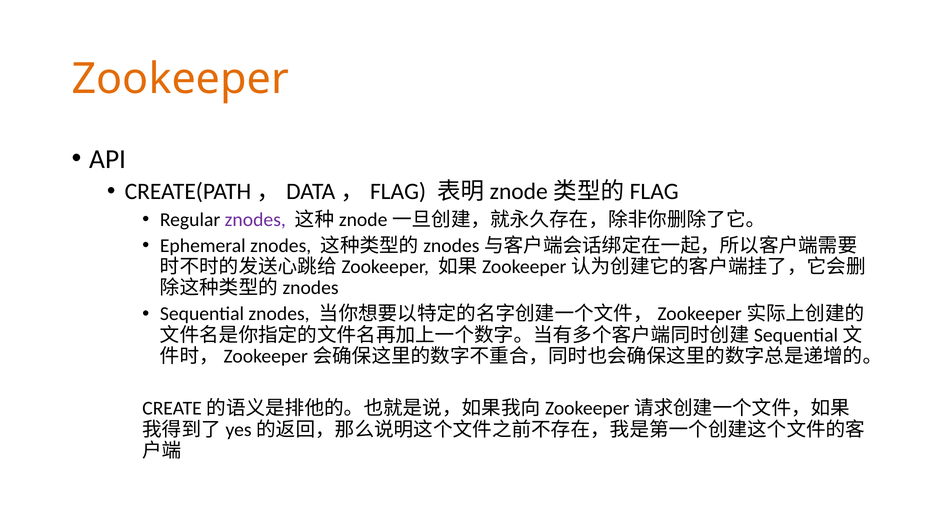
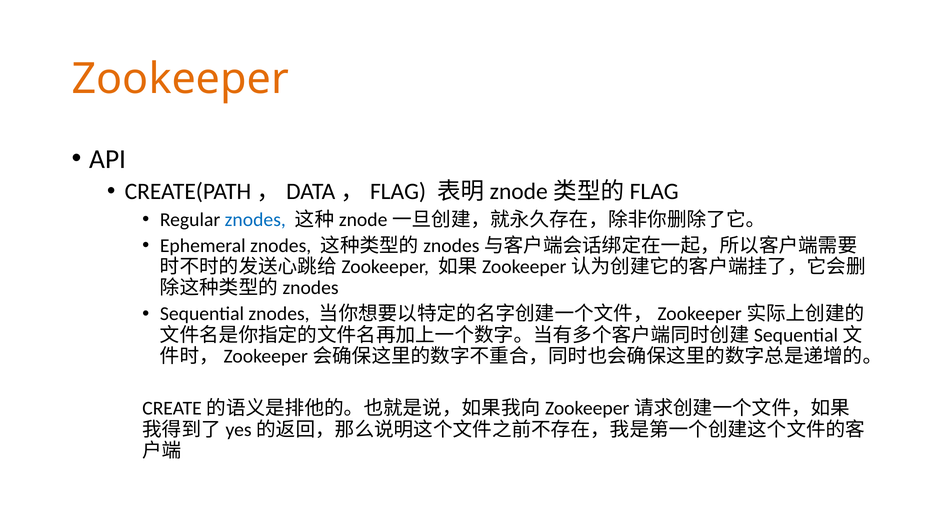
znodes at (255, 220) colour: purple -> blue
